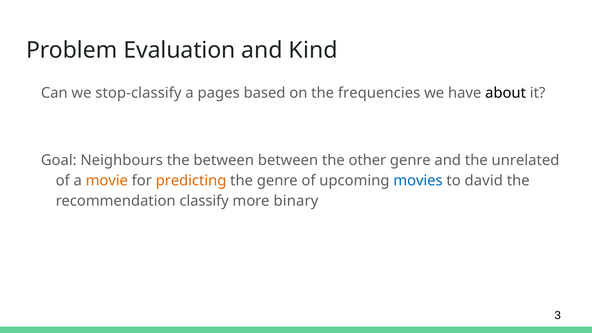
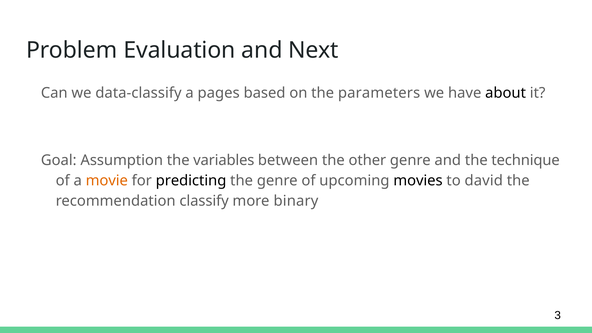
Kind: Kind -> Next
stop-classify: stop-classify -> data-classify
frequencies: frequencies -> parameters
Neighbours: Neighbours -> Assumption
the between: between -> variables
unrelated: unrelated -> technique
predicting colour: orange -> black
movies colour: blue -> black
